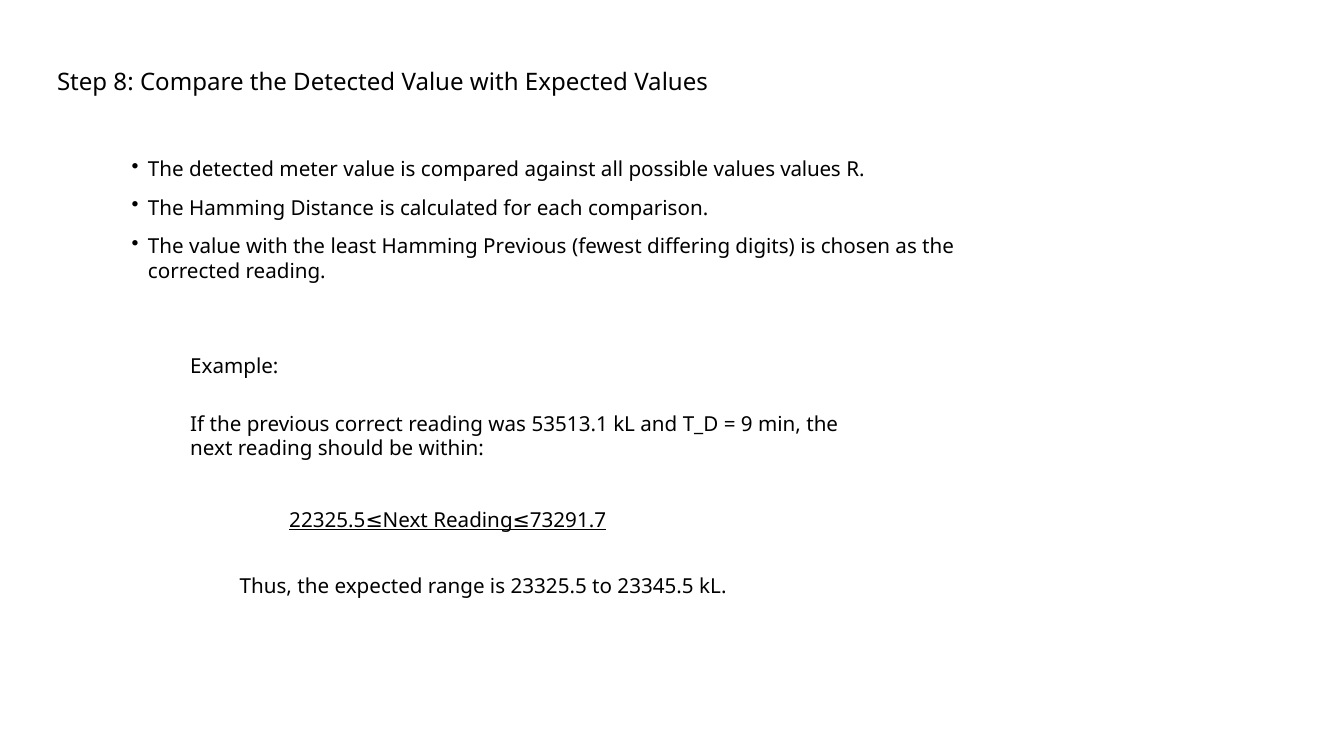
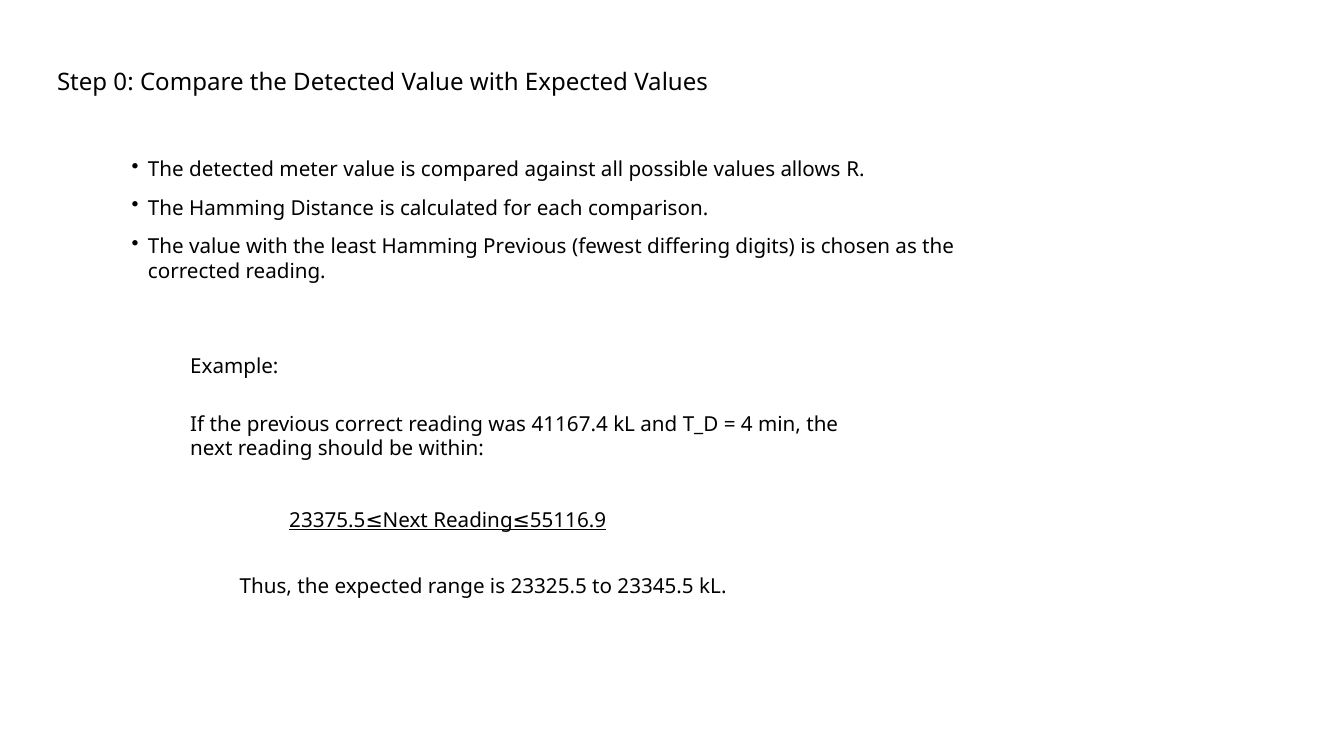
8: 8 -> 0
values values: values -> allows
53513.1: 53513.1 -> 41167.4
9: 9 -> 4
22325.5: 22325.5 -> 23375.5
73291.7: 73291.7 -> 55116.9
